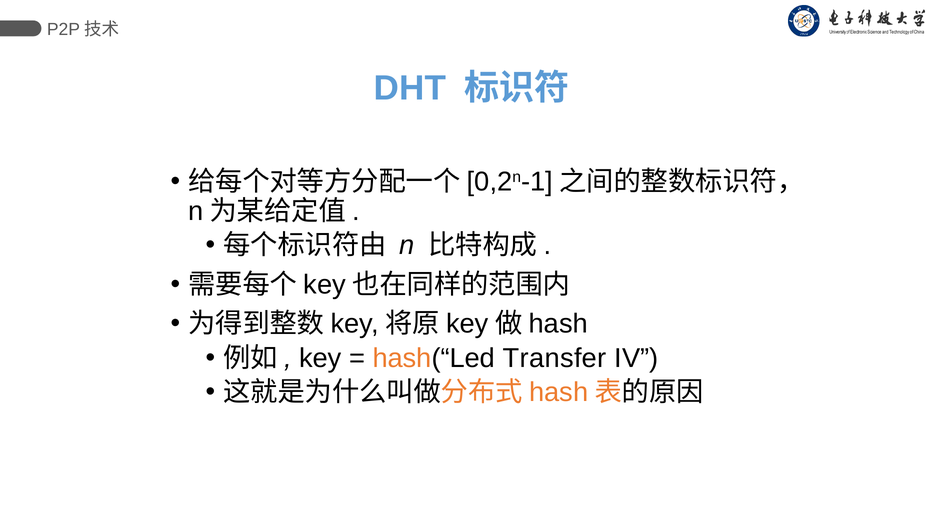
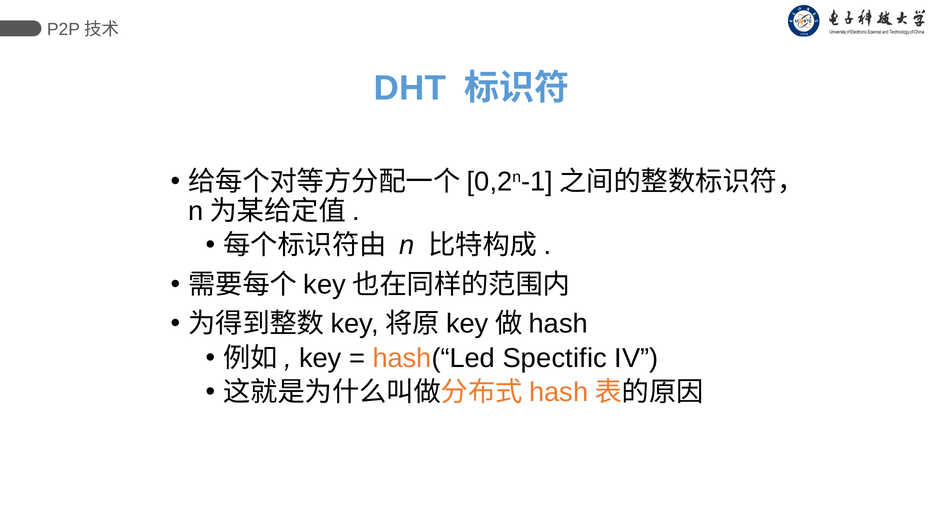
Transfer: Transfer -> Spectific
